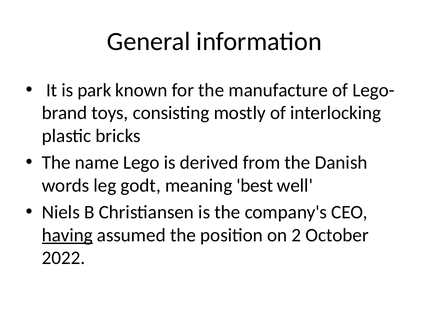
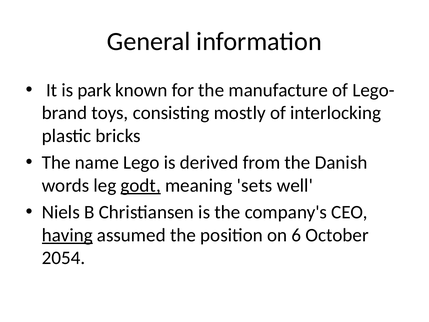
godt underline: none -> present
best: best -> sets
2: 2 -> 6
2022: 2022 -> 2054
